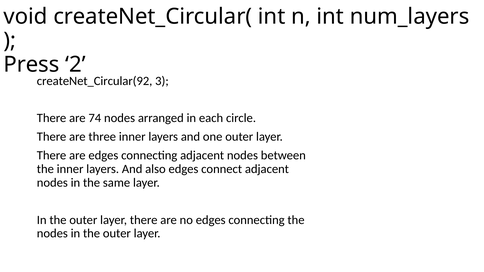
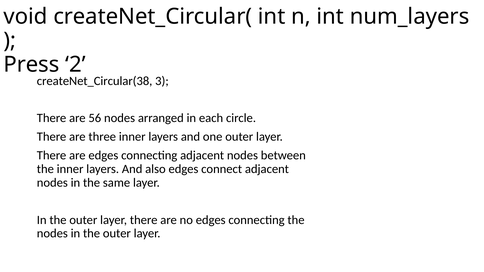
createNet_Circular(92: createNet_Circular(92 -> createNet_Circular(38
74: 74 -> 56
